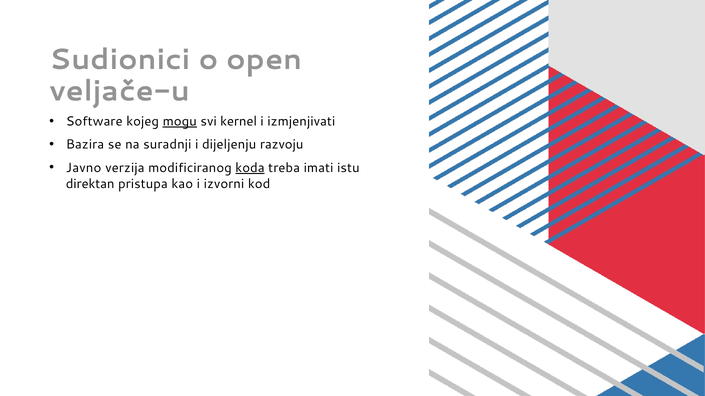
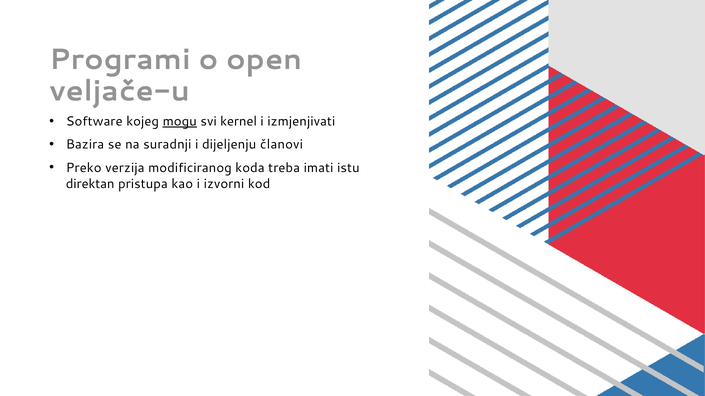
Sudionici: Sudionici -> Programi
razvoju: razvoju -> članovi
Javno: Javno -> Preko
koda underline: present -> none
